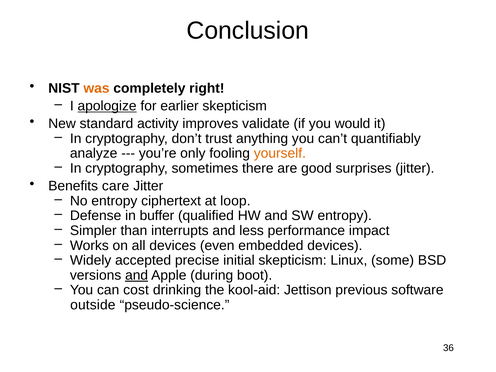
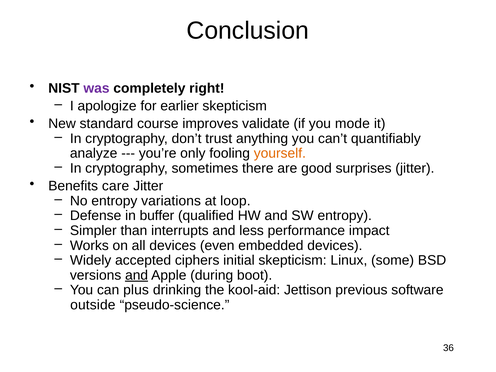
was colour: orange -> purple
apologize underline: present -> none
activity: activity -> course
would: would -> mode
ciphertext: ciphertext -> variations
precise: precise -> ciphers
cost: cost -> plus
